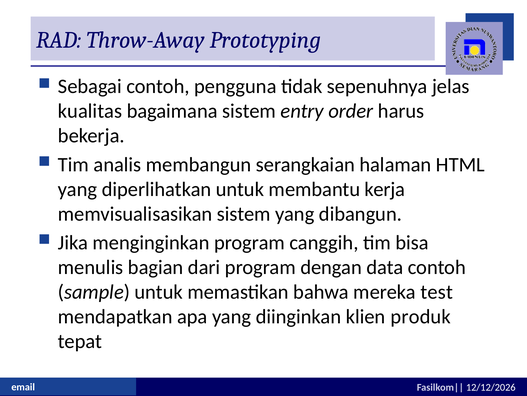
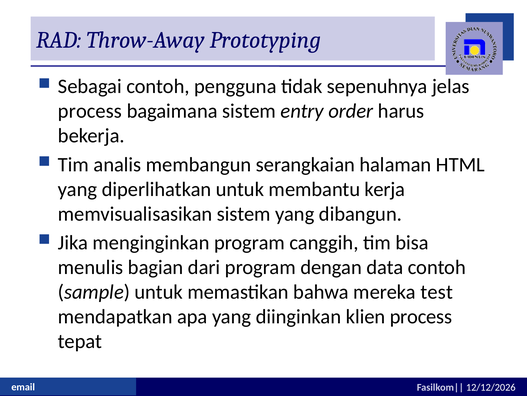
kualitas at (90, 111): kualitas -> process
klien produk: produk -> process
